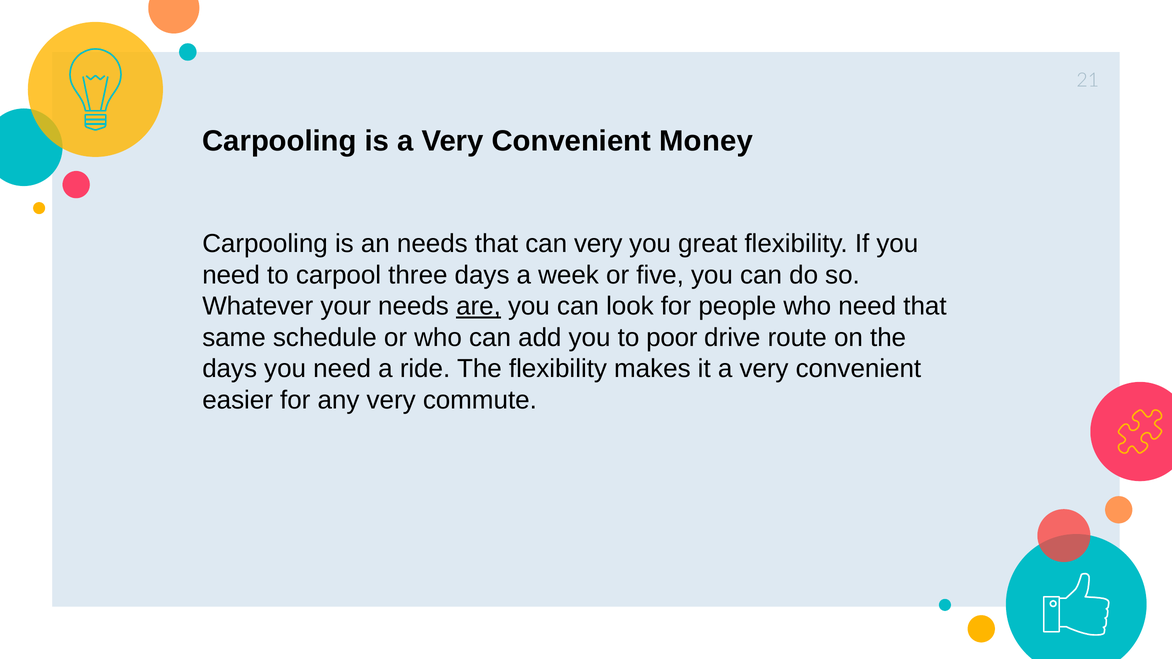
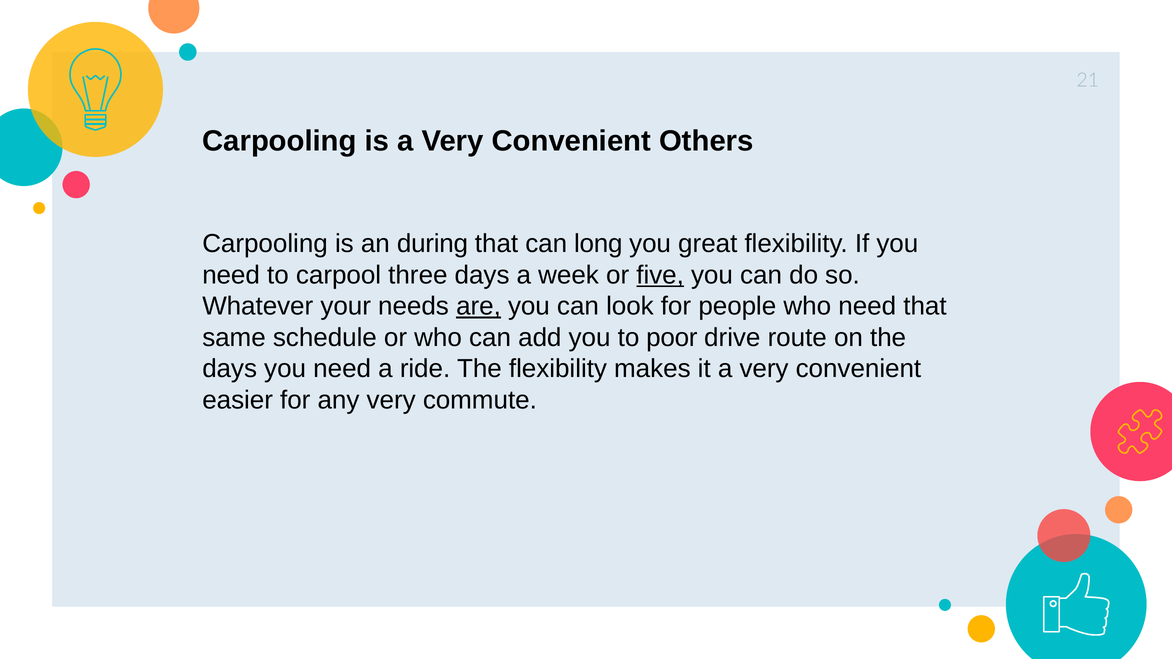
Money: Money -> Others
an needs: needs -> during
can very: very -> long
five underline: none -> present
